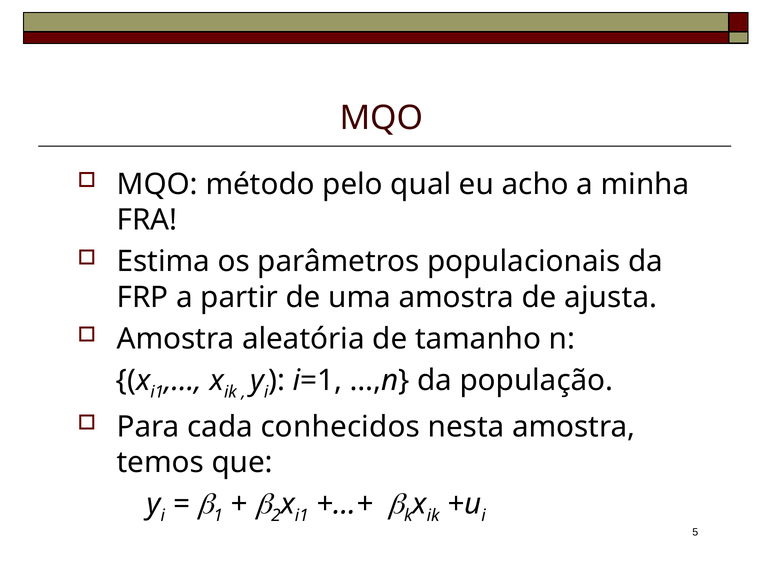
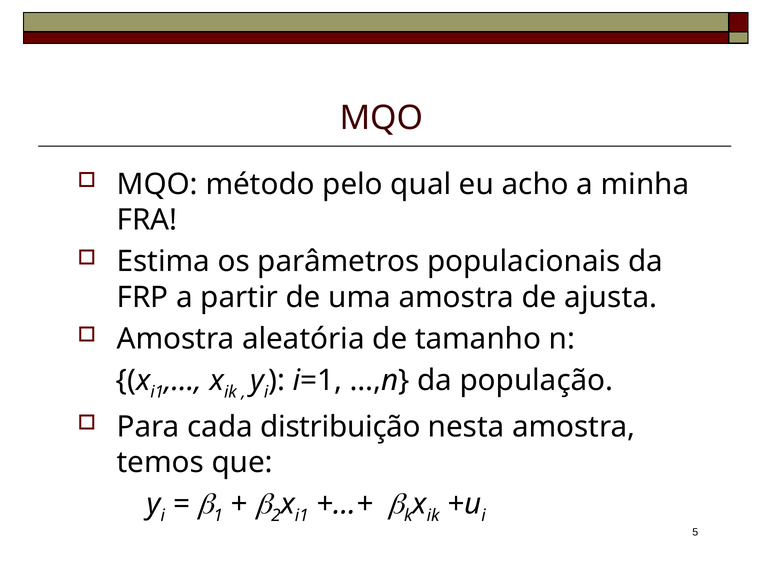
conhecidos: conhecidos -> distribuição
